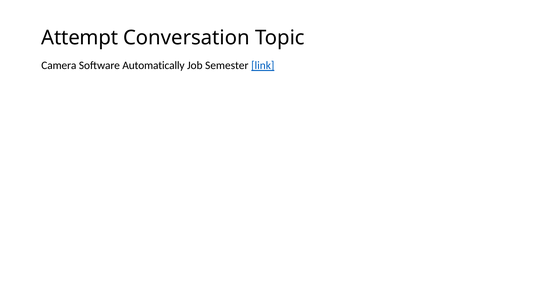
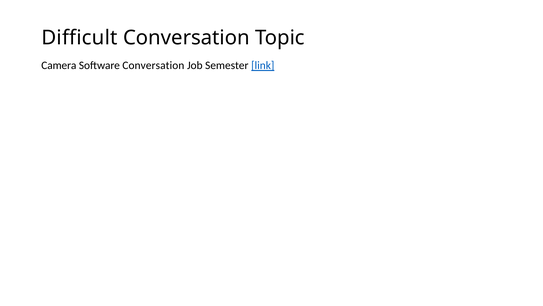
Attempt: Attempt -> Difficult
Software Automatically: Automatically -> Conversation
